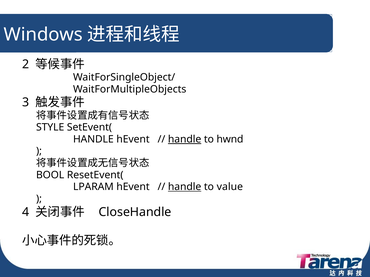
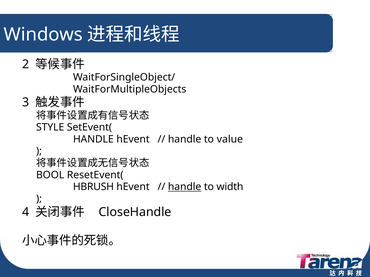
handle at (185, 139) underline: present -> none
hwnd: hwnd -> value
LPARAM: LPARAM -> HBRUSH
value: value -> width
